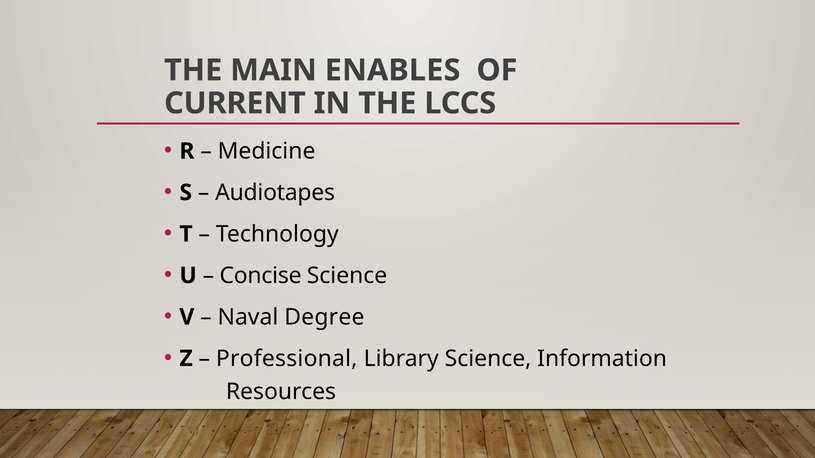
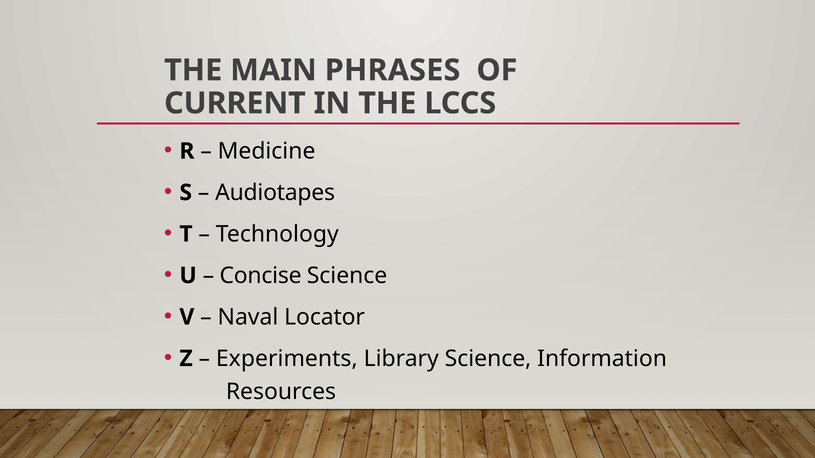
ENABLES: ENABLES -> PHRASES
Degree: Degree -> Locator
Professional: Professional -> Experiments
